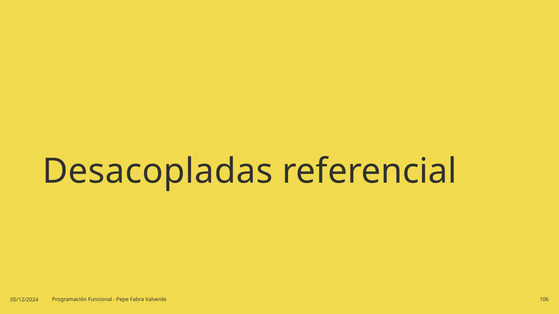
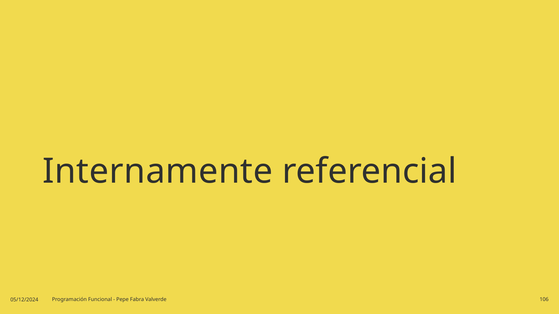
Desacopladas: Desacopladas -> Internamente
